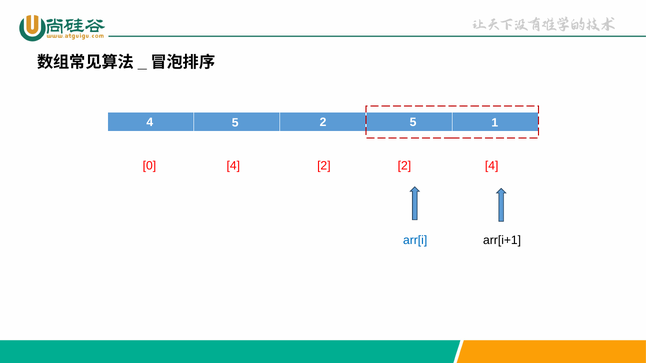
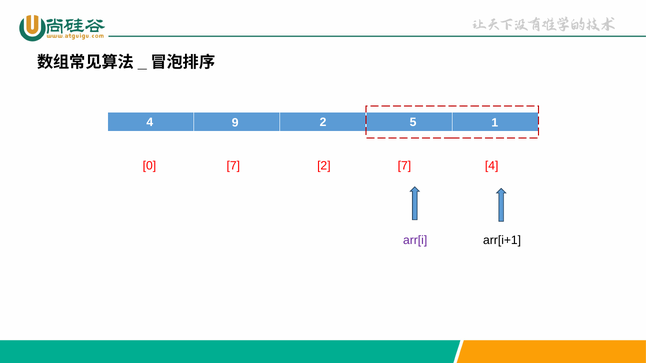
4 5: 5 -> 9
0 4: 4 -> 7
2 2: 2 -> 7
arr[i colour: blue -> purple
